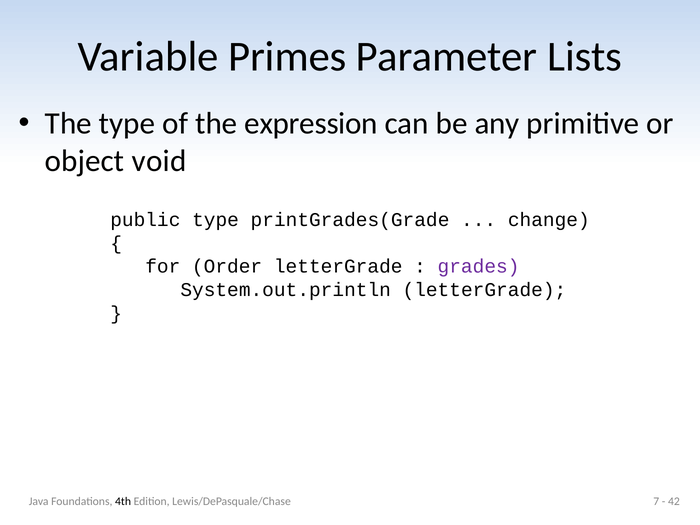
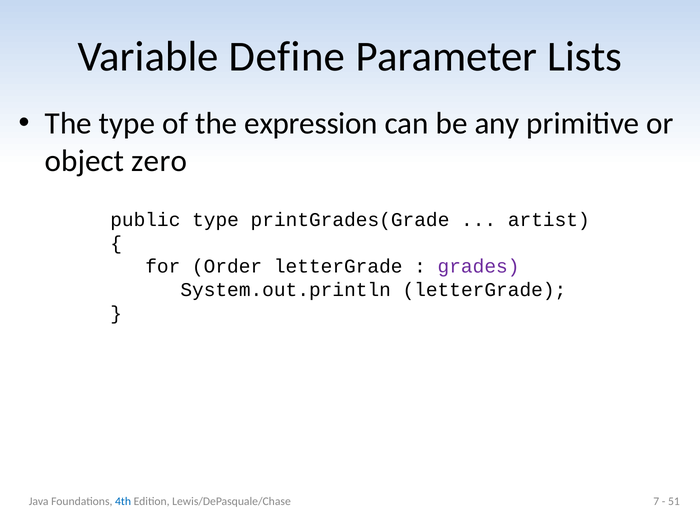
Primes: Primes -> Define
void: void -> zero
change: change -> artist
4th colour: black -> blue
42: 42 -> 51
